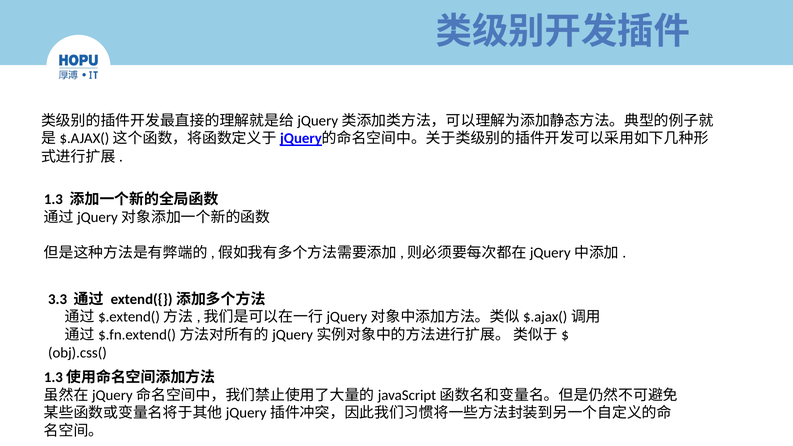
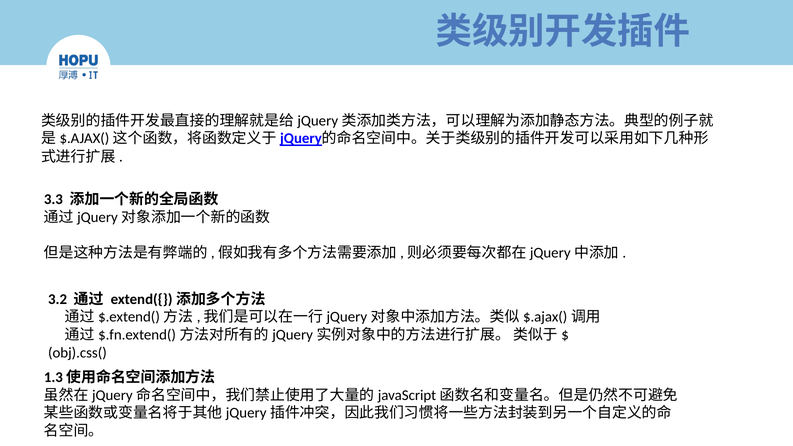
1.3: 1.3 -> 3.3
3.3: 3.3 -> 3.2
